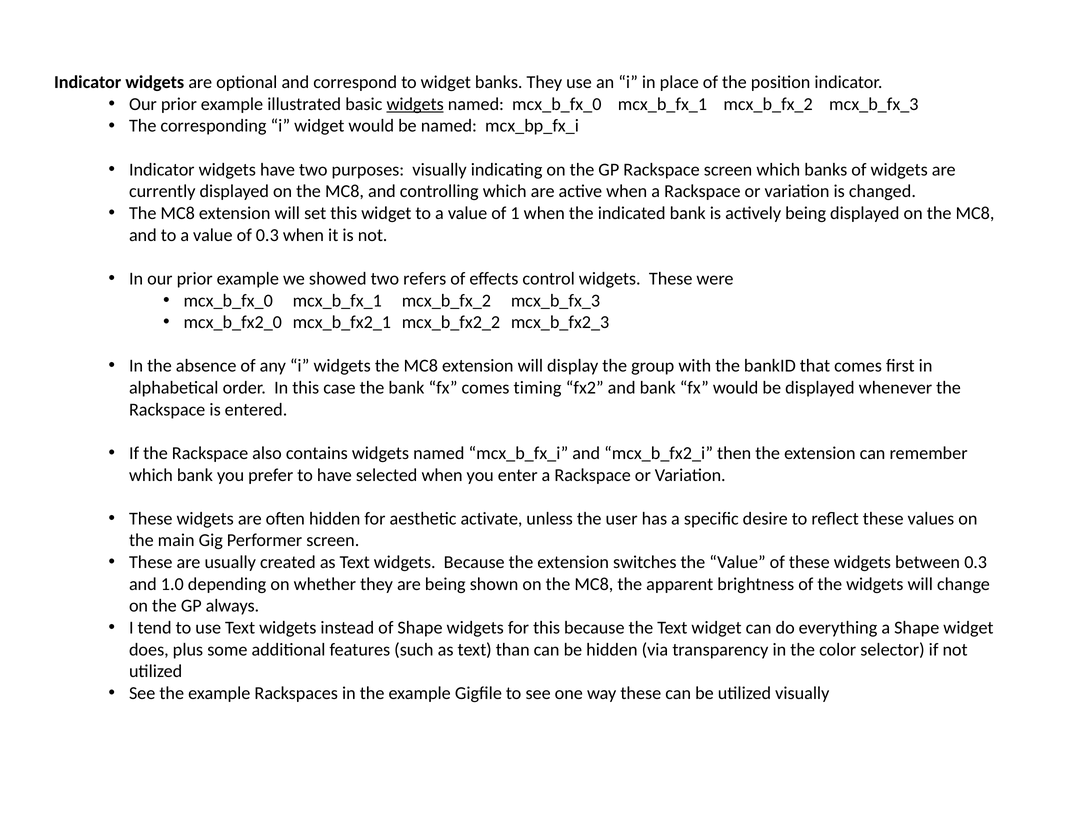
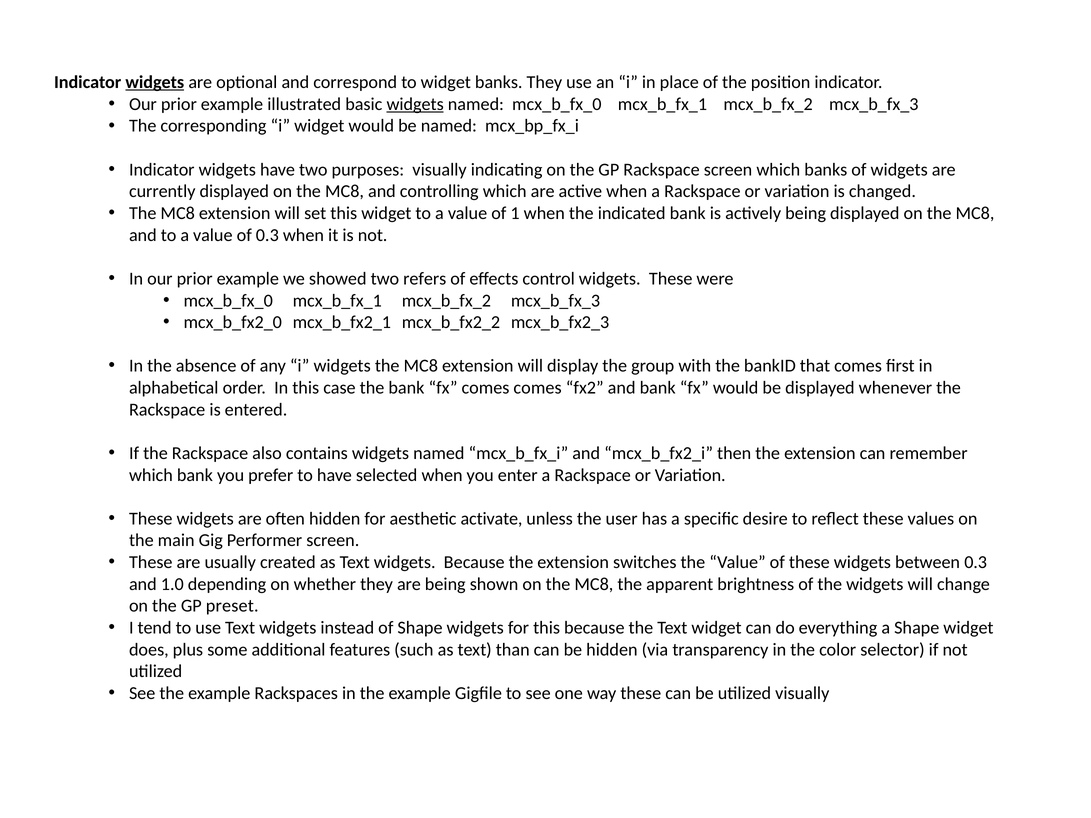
widgets at (155, 82) underline: none -> present
comes timing: timing -> comes
always: always -> preset
